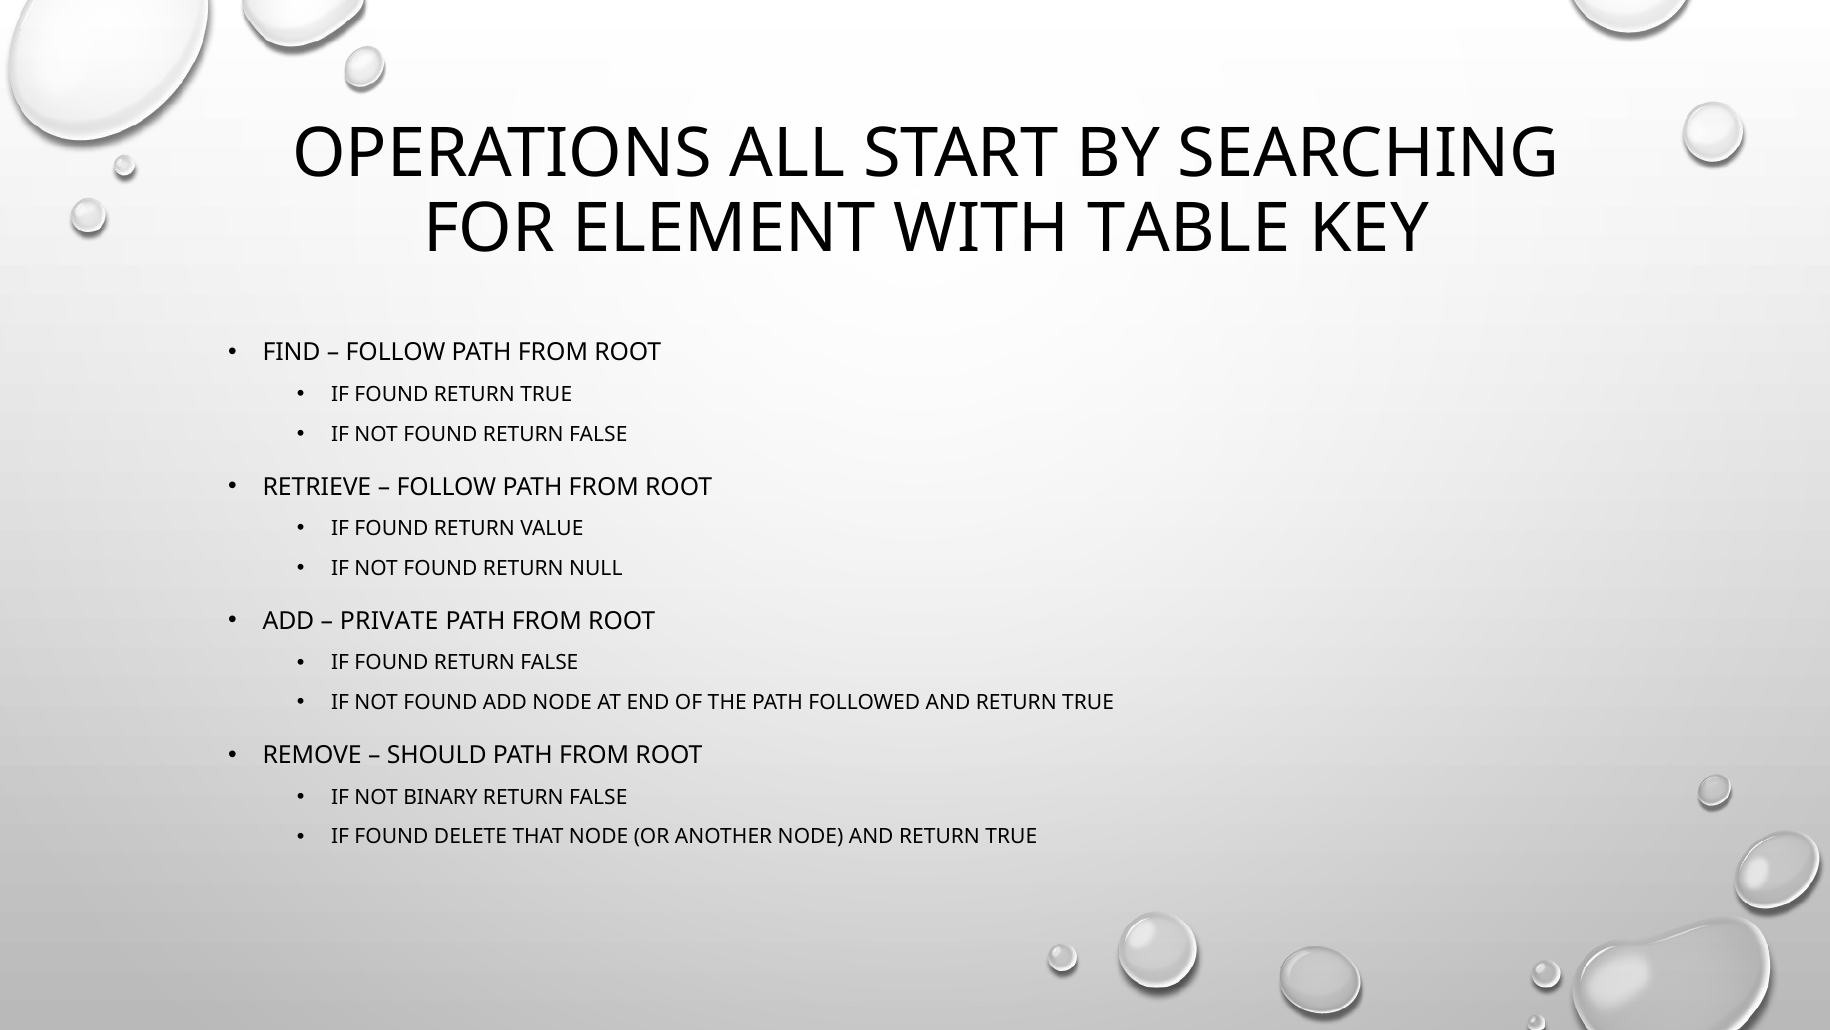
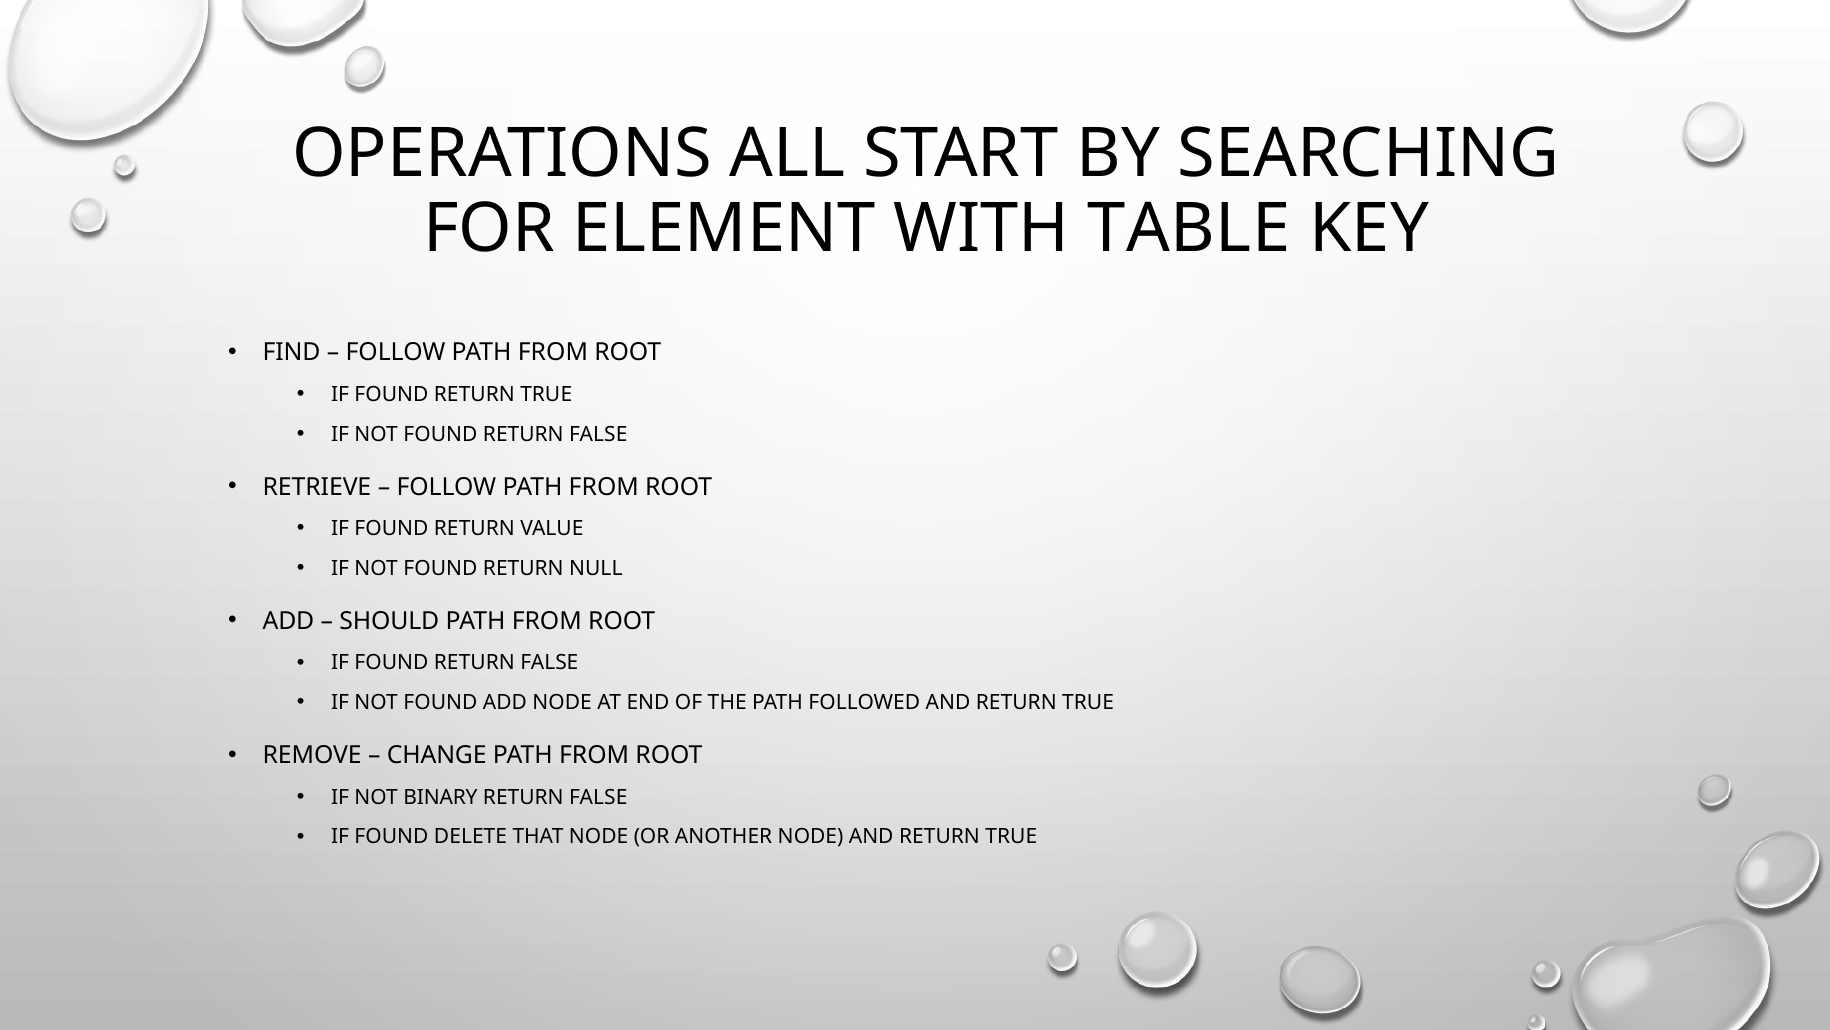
PRIVATE: PRIVATE -> SHOULD
SHOULD: SHOULD -> CHANGE
